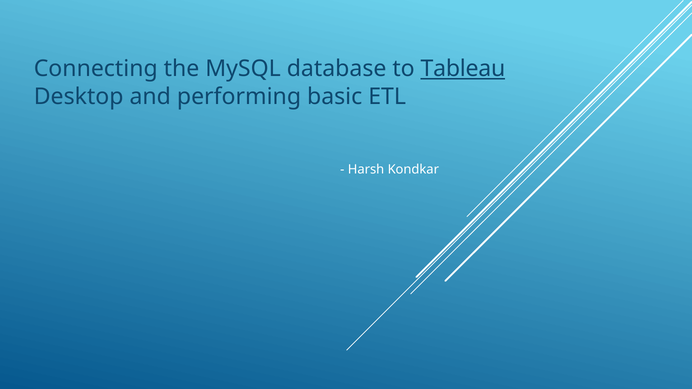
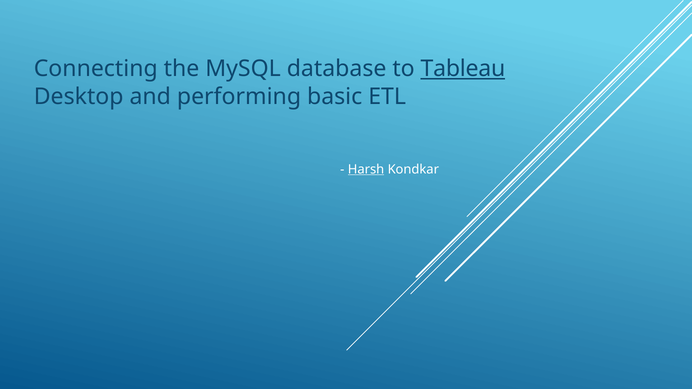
Harsh underline: none -> present
